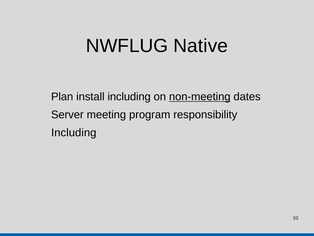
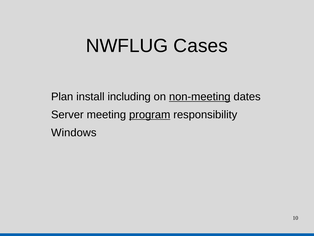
Native: Native -> Cases
program underline: none -> present
Including at (74, 133): Including -> Windows
